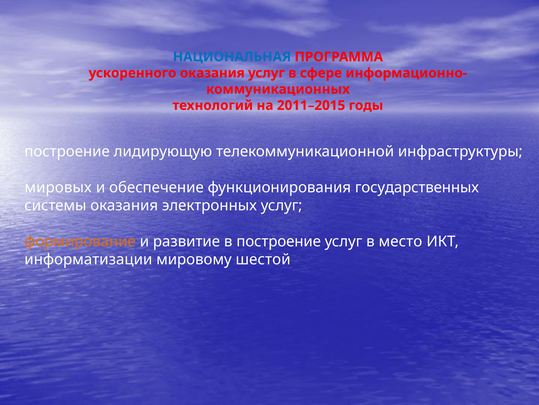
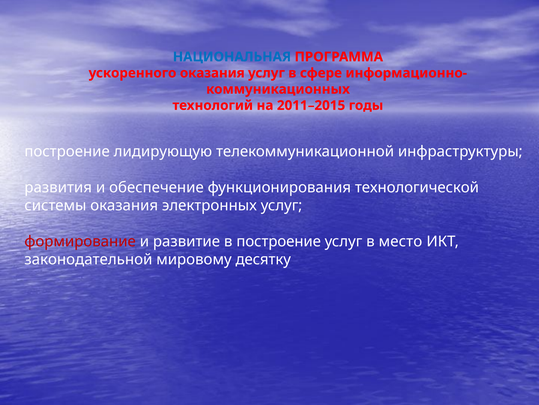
мировых: мировых -> развития
государственных: государственных -> технологической
формирование colour: orange -> red
информатизации: информатизации -> законодательной
шестой: шестой -> десятку
